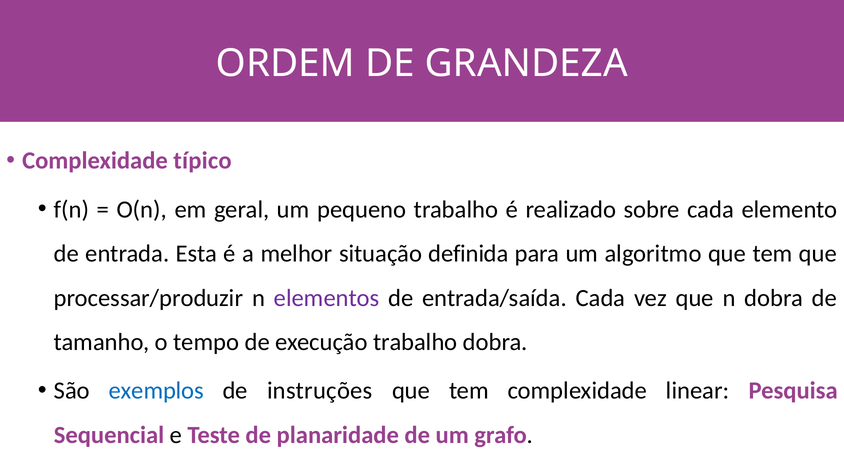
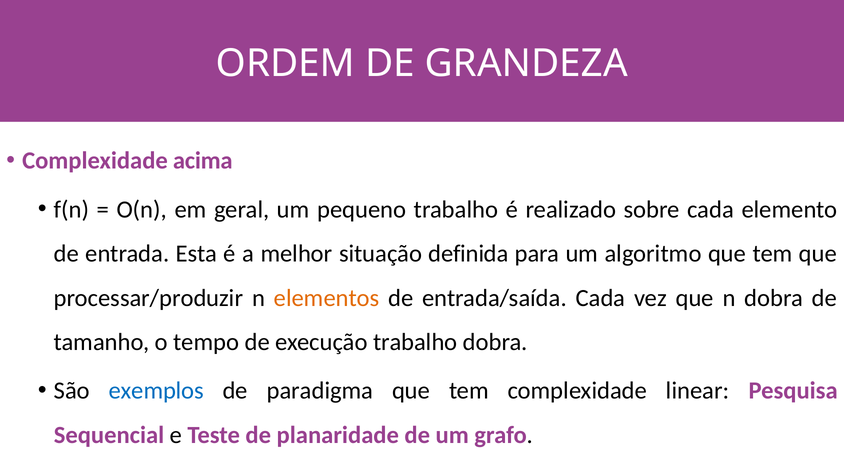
típico: típico -> acima
elementos colour: purple -> orange
instruções: instruções -> paradigma
